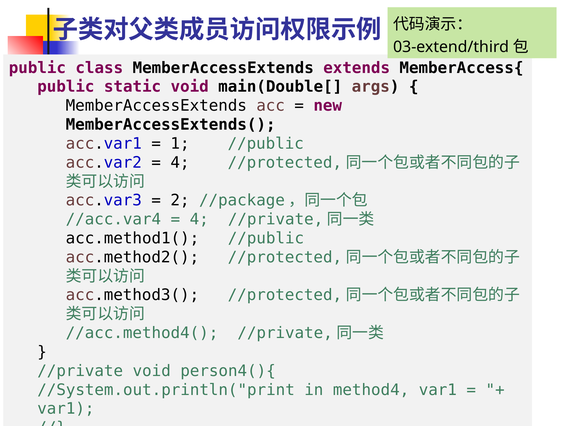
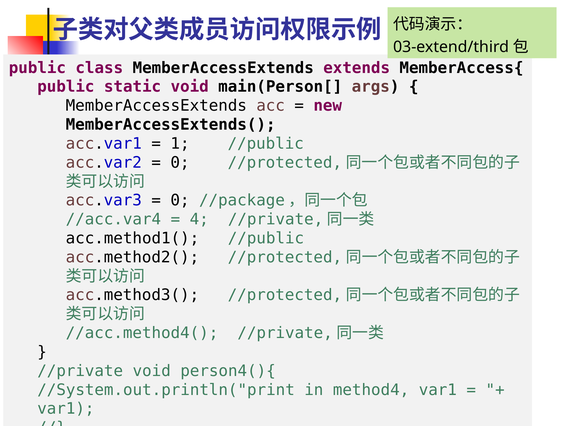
main(Double[: main(Double[ -> main(Person[
4 at (180, 163): 4 -> 0
2 at (180, 201): 2 -> 0
